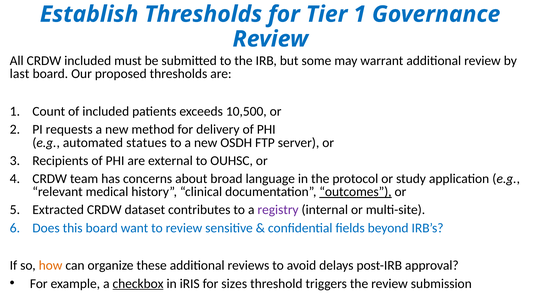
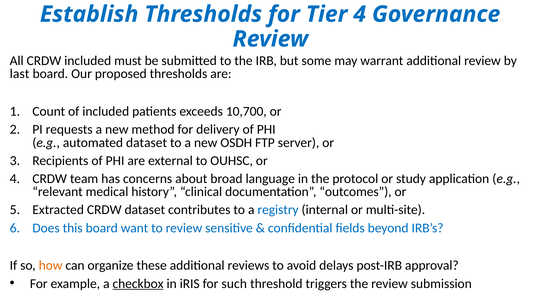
Tier 1: 1 -> 4
10,500: 10,500 -> 10,700
automated statues: statues -> dataset
outcomes underline: present -> none
registry colour: purple -> blue
sizes: sizes -> such
